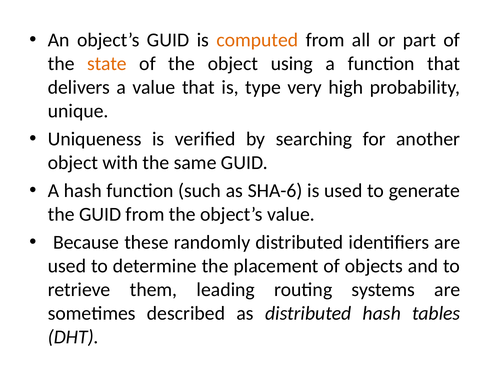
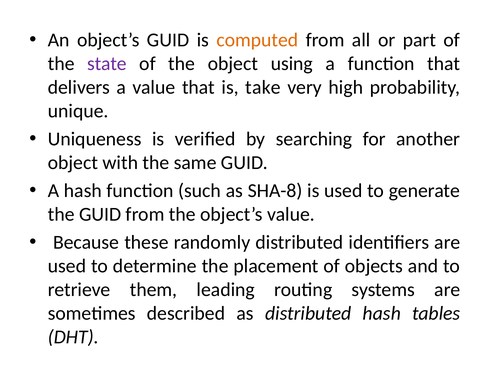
state colour: orange -> purple
type: type -> take
SHA-6: SHA-6 -> SHA-8
